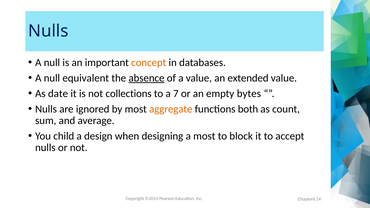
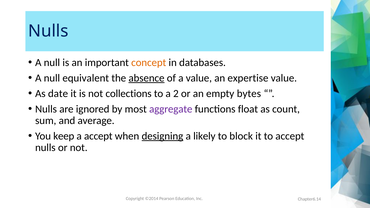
extended: extended -> expertise
7: 7 -> 2
aggregate colour: orange -> purple
both: both -> float
child: child -> keep
a design: design -> accept
designing underline: none -> present
a most: most -> likely
